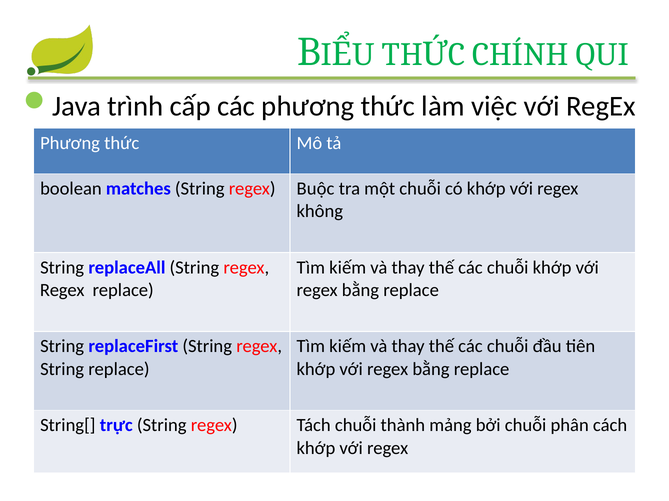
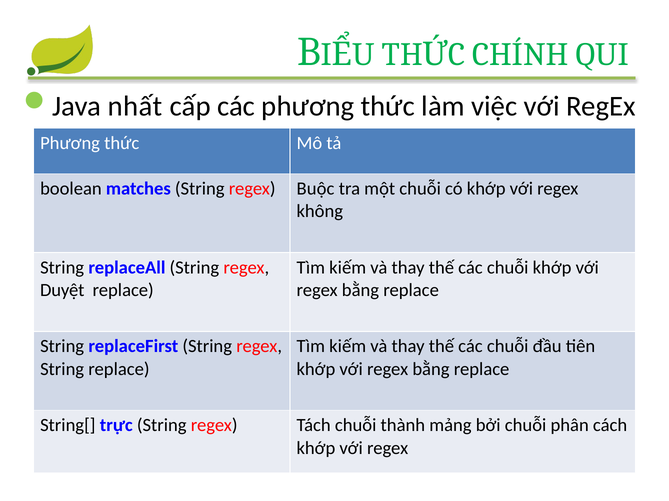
trình: trình -> nhất
Regex at (62, 291): Regex -> Duyệt
